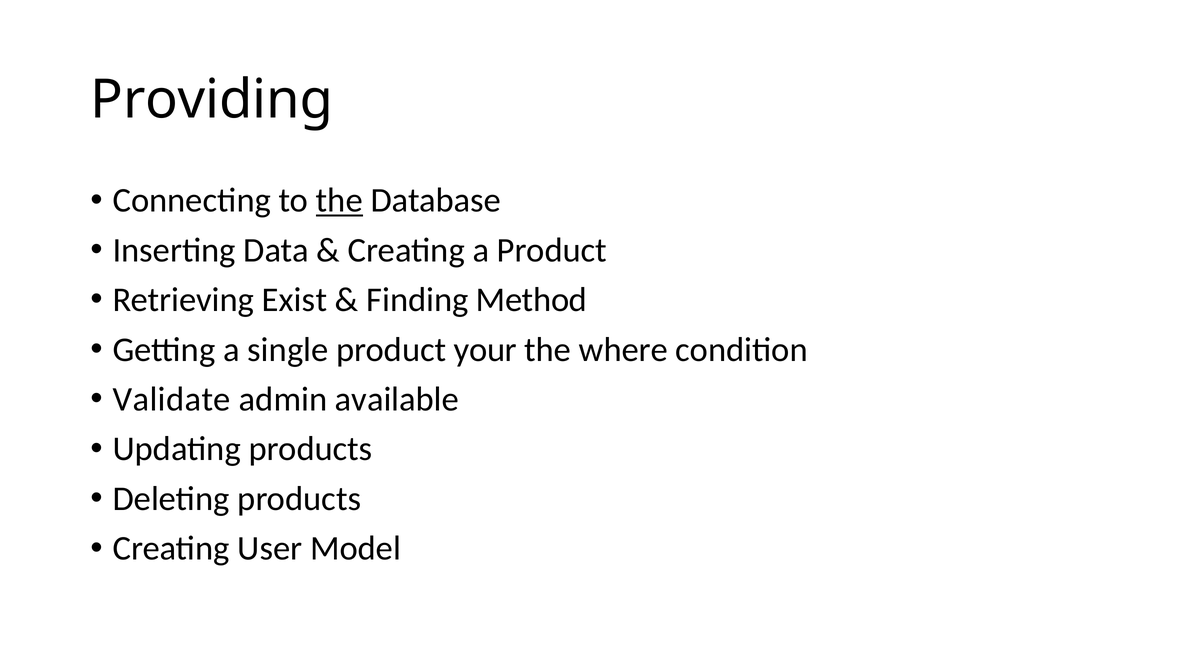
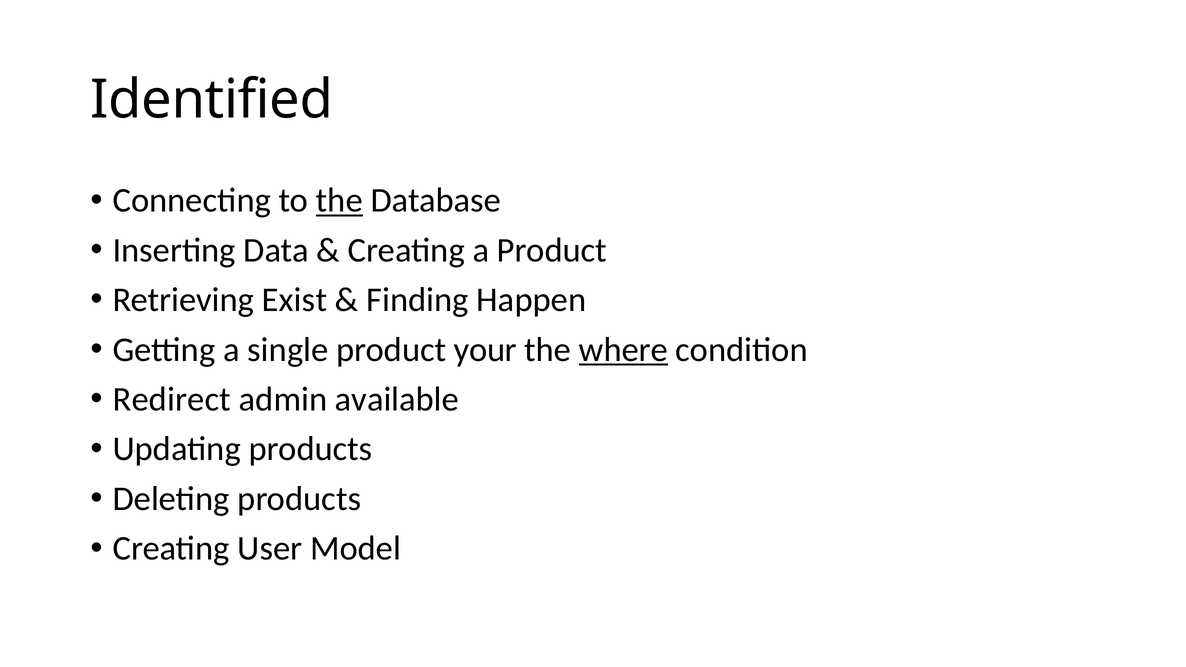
Providing: Providing -> Identified
Method: Method -> Happen
where underline: none -> present
Validate: Validate -> Redirect
